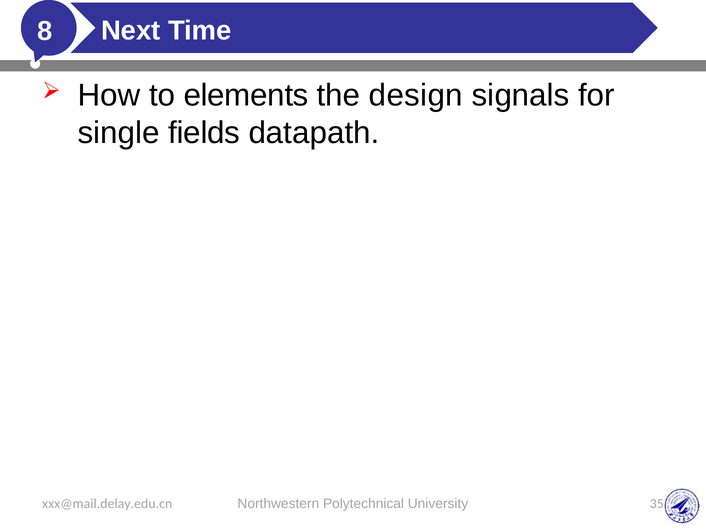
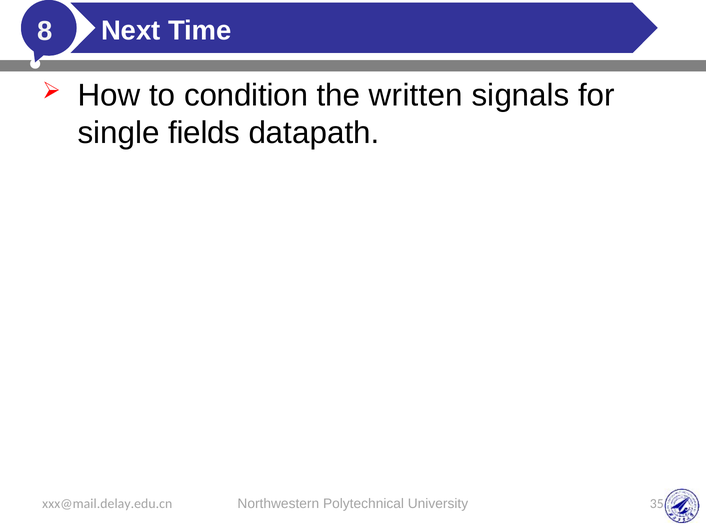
elements: elements -> condition
design: design -> written
